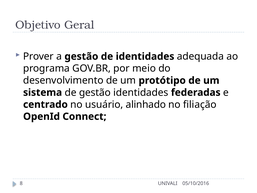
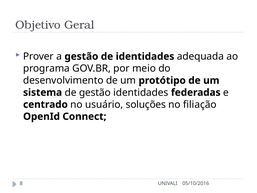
alinhado: alinhado -> soluções
